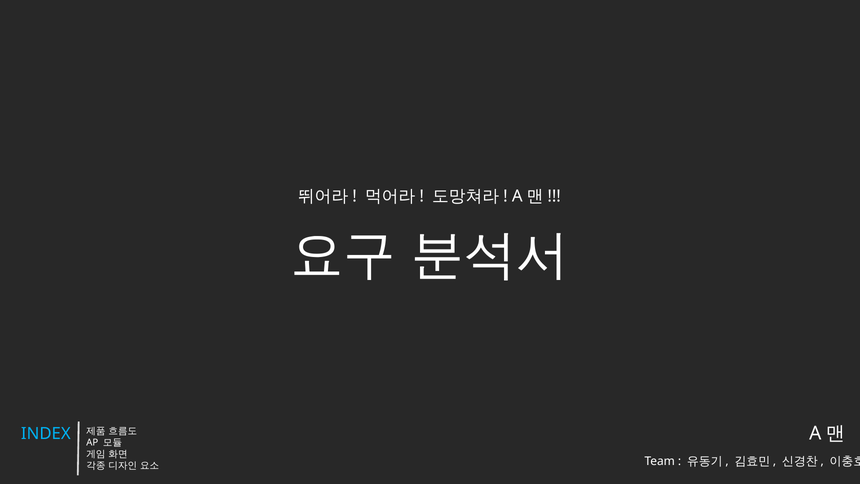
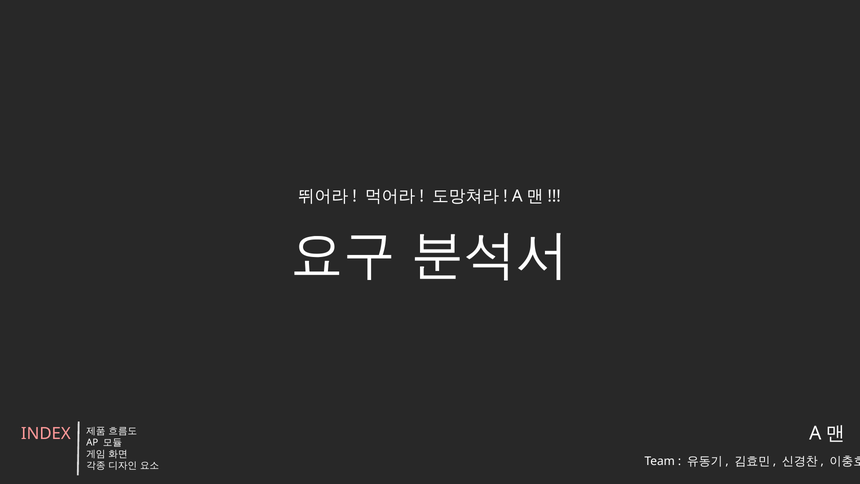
INDEX colour: light blue -> pink
